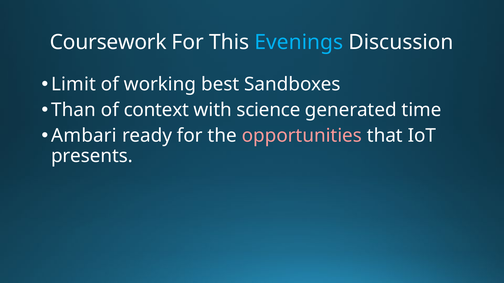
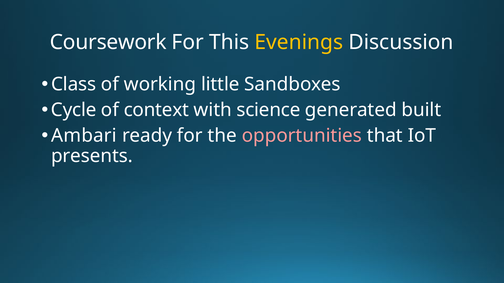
Evenings colour: light blue -> yellow
Limit: Limit -> Class
best: best -> little
Than: Than -> Cycle
time: time -> built
